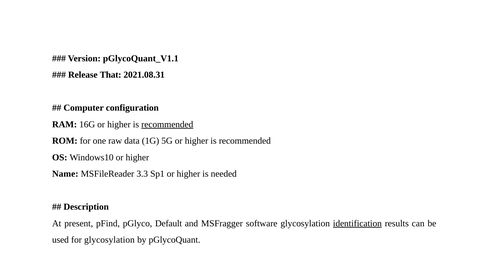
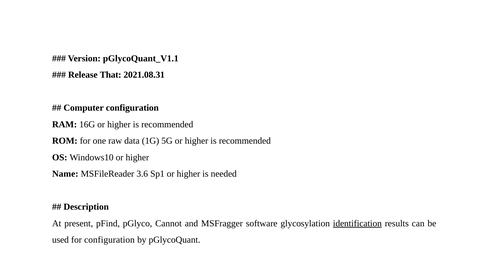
recommended at (167, 124) underline: present -> none
3.3: 3.3 -> 3.6
Default: Default -> Cannot
for glycosylation: glycosylation -> configuration
